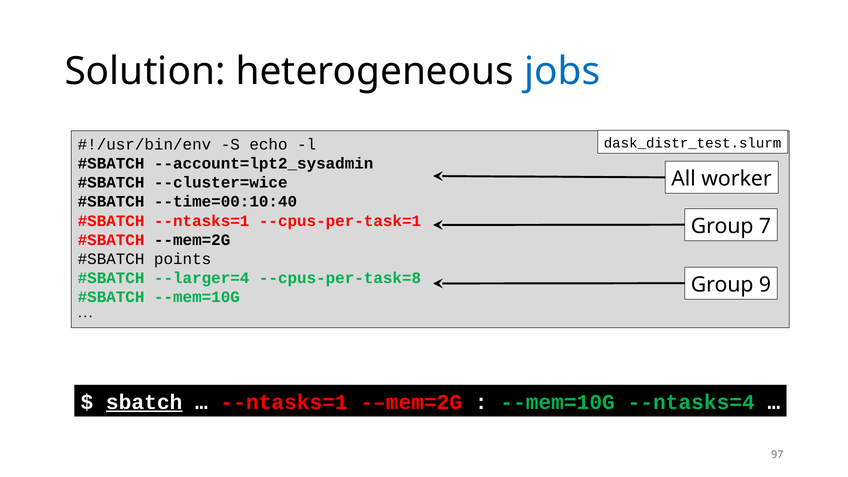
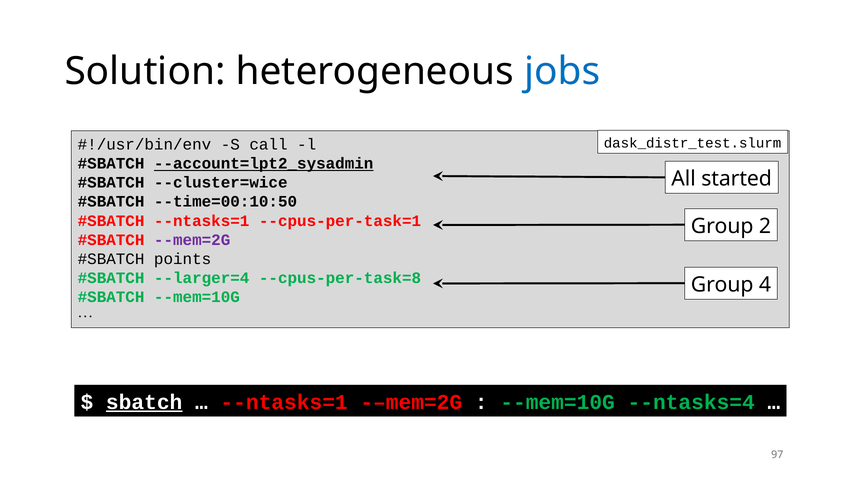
echo: echo -> call
--account=lpt2_sysadmin underline: none -> present
worker: worker -> started
--time=00:10:40: --time=00:10:40 -> --time=00:10:50
7: 7 -> 2
--mem=2G colour: black -> purple
9: 9 -> 4
